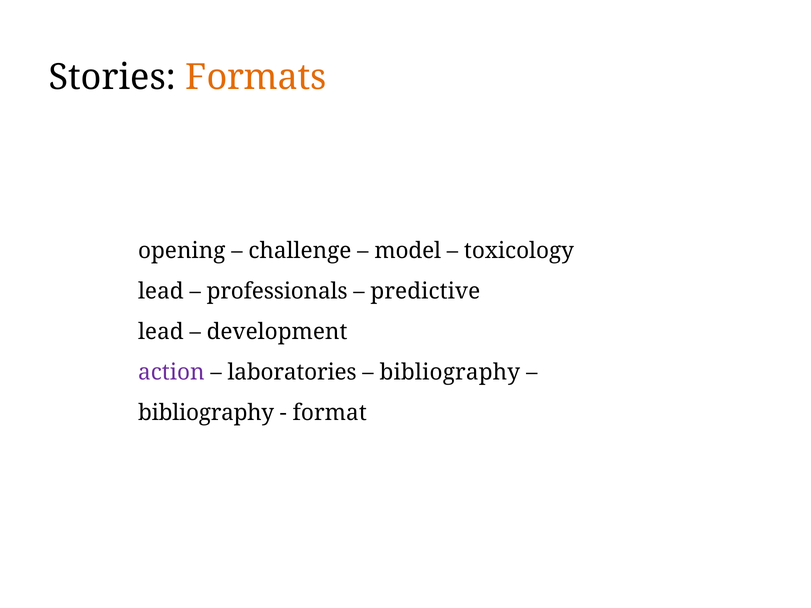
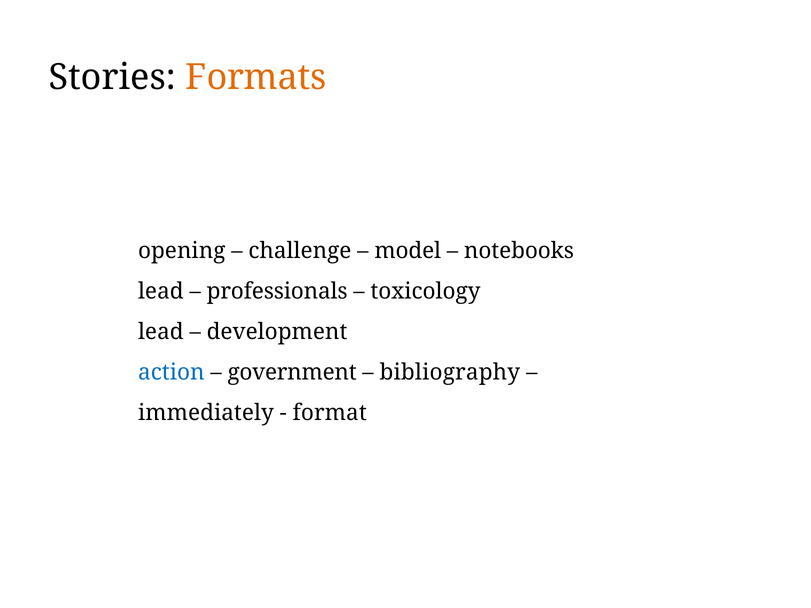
toxicology: toxicology -> notebooks
predictive: predictive -> toxicology
action colour: purple -> blue
laboratories: laboratories -> government
bibliography at (206, 413): bibliography -> immediately
